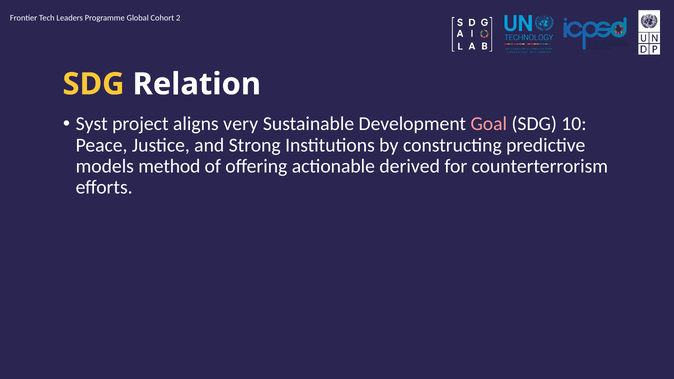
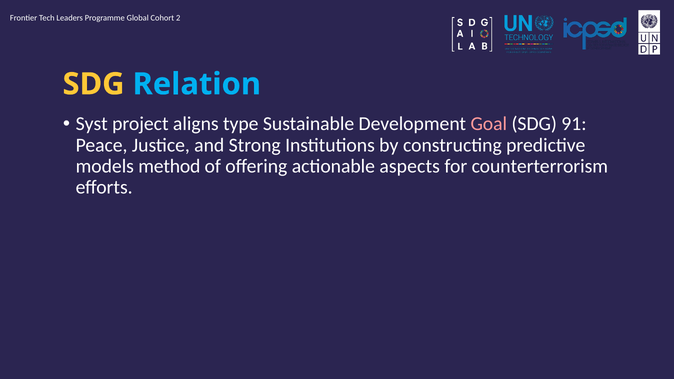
Relation colour: white -> light blue
very: very -> type
10: 10 -> 91
derived: derived -> aspects
